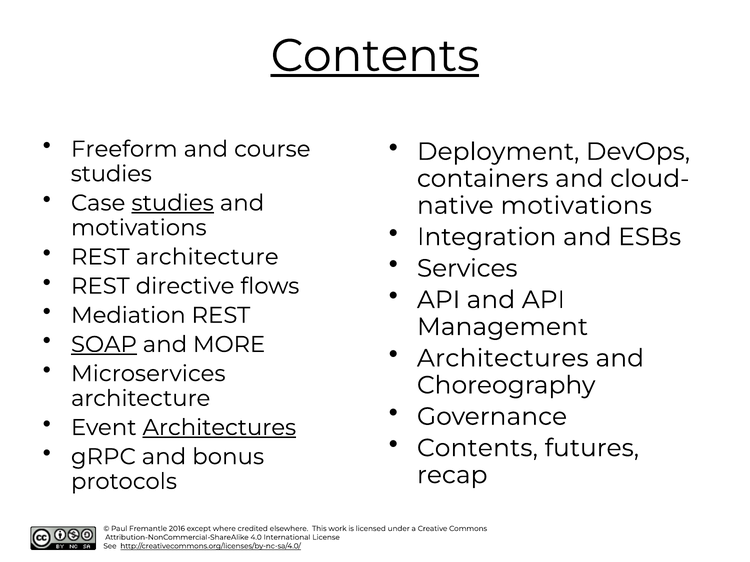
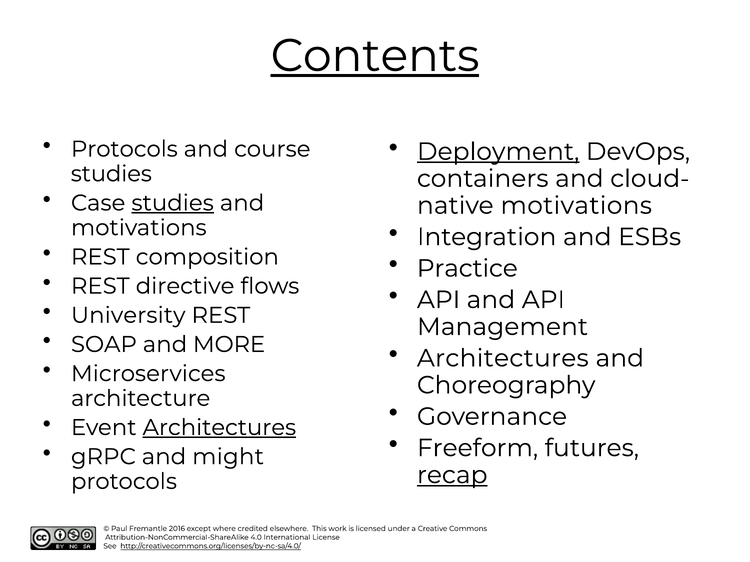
Freeform at (124, 149): Freeform -> Protocols
Deployment underline: none -> present
REST architecture: architecture -> composition
Services: Services -> Practice
Mediation: Mediation -> University
SOAP underline: present -> none
Contents at (477, 448): Contents -> Freeform
bonus: bonus -> might
recap underline: none -> present
